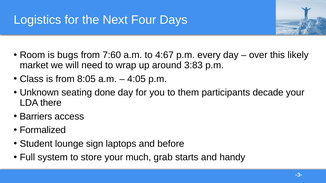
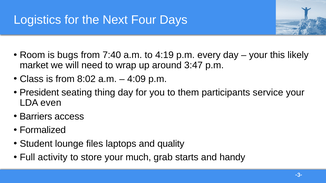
7:60: 7:60 -> 7:40
4:67: 4:67 -> 4:19
over at (258, 55): over -> your
3:83: 3:83 -> 3:47
8:05: 8:05 -> 8:02
4:05: 4:05 -> 4:09
Unknown: Unknown -> President
done: done -> thing
decade: decade -> service
there: there -> even
sign: sign -> files
before: before -> quality
system: system -> activity
